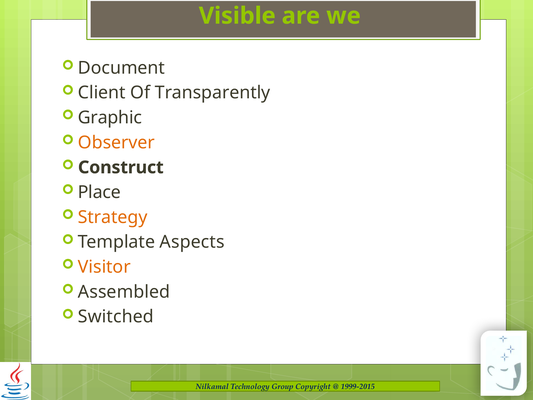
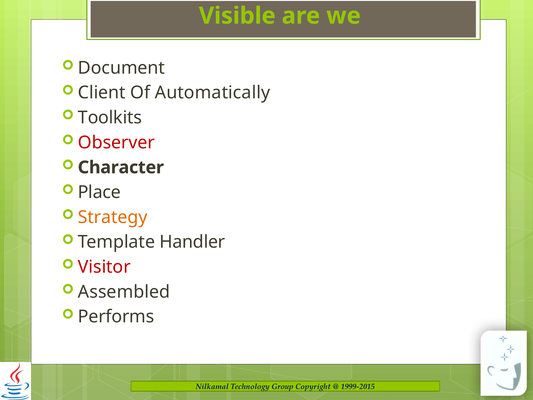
Transparently: Transparently -> Automatically
Graphic: Graphic -> Toolkits
Observer colour: orange -> red
Construct: Construct -> Character
Aspects: Aspects -> Handler
Visitor colour: orange -> red
Switched: Switched -> Performs
